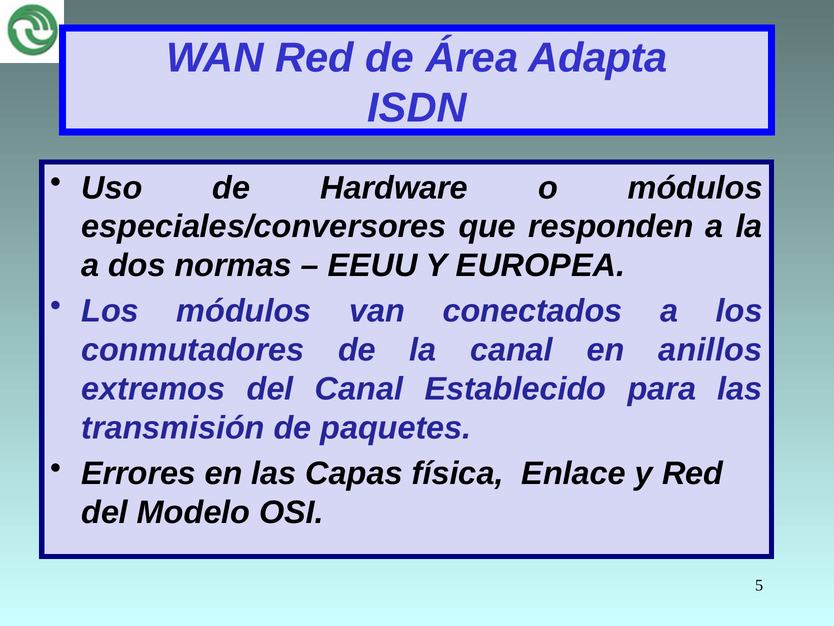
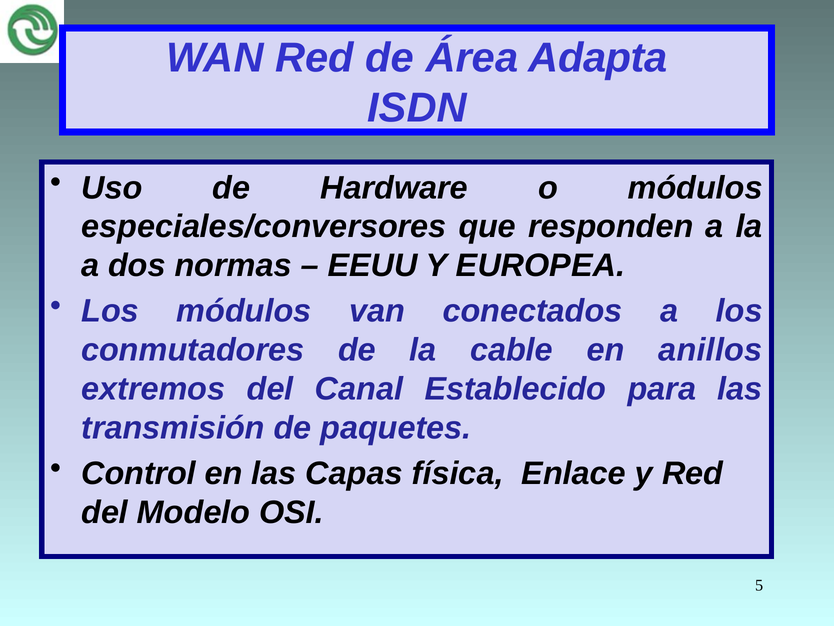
la canal: canal -> cable
Errores: Errores -> Control
